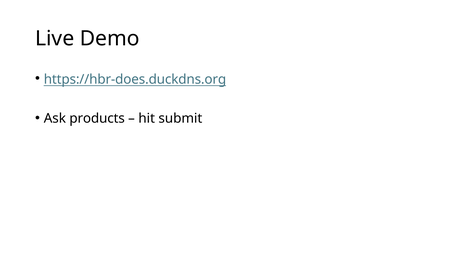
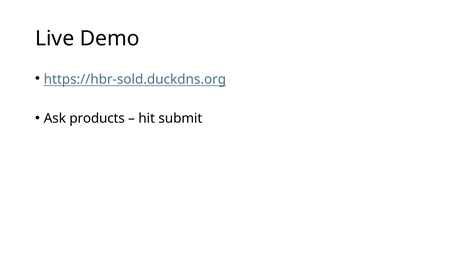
https://hbr-does.duckdns.org: https://hbr-does.duckdns.org -> https://hbr-sold.duckdns.org
